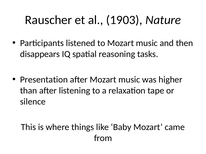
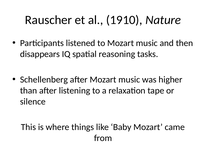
1903: 1903 -> 1910
Presentation: Presentation -> Schellenberg
